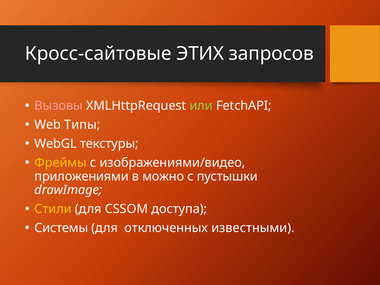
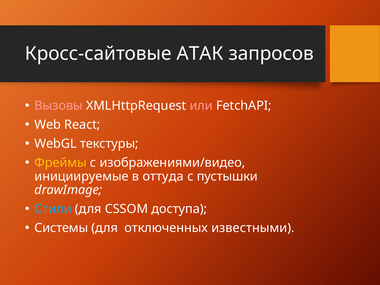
ЭТИХ: ЭТИХ -> АТАК
или colour: light green -> pink
Типы: Типы -> React
приложениями: приложениями -> инициируемые
можно: можно -> оттуда
Стили colour: yellow -> light blue
